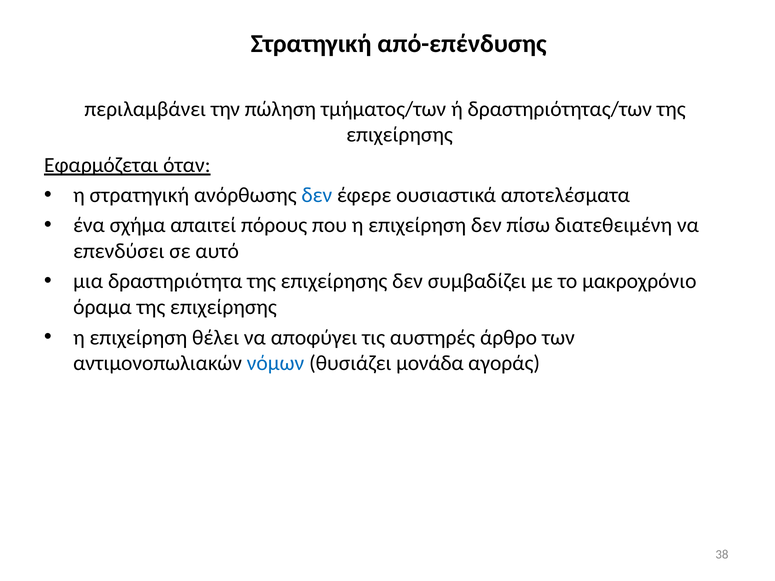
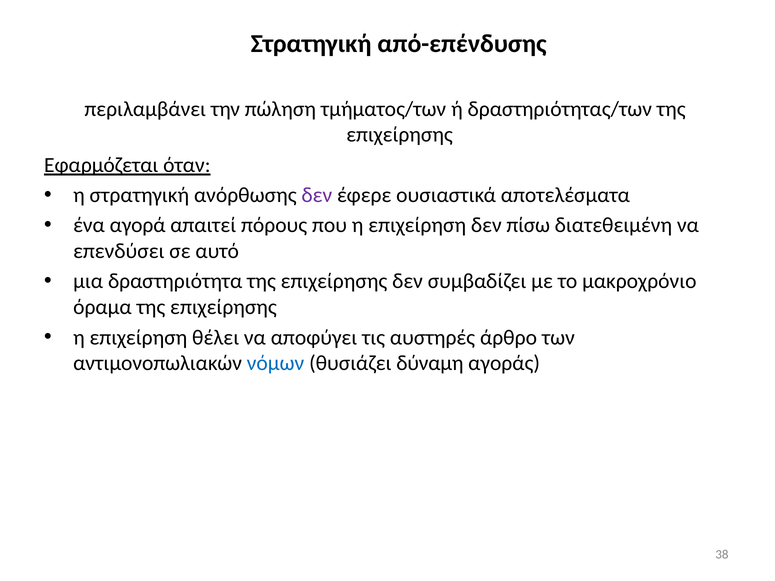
δεν at (317, 195) colour: blue -> purple
σχήμα: σχήμα -> αγορά
μονάδα: μονάδα -> δύναμη
